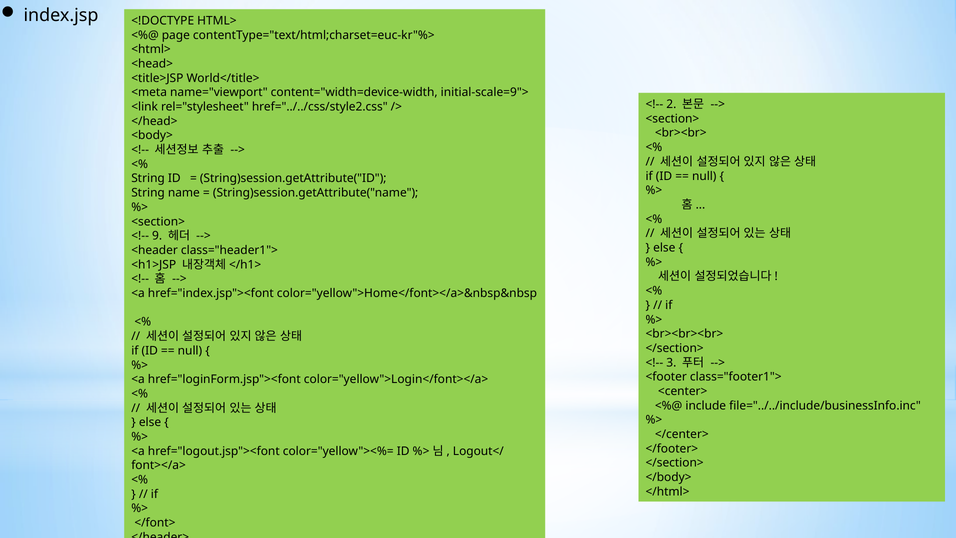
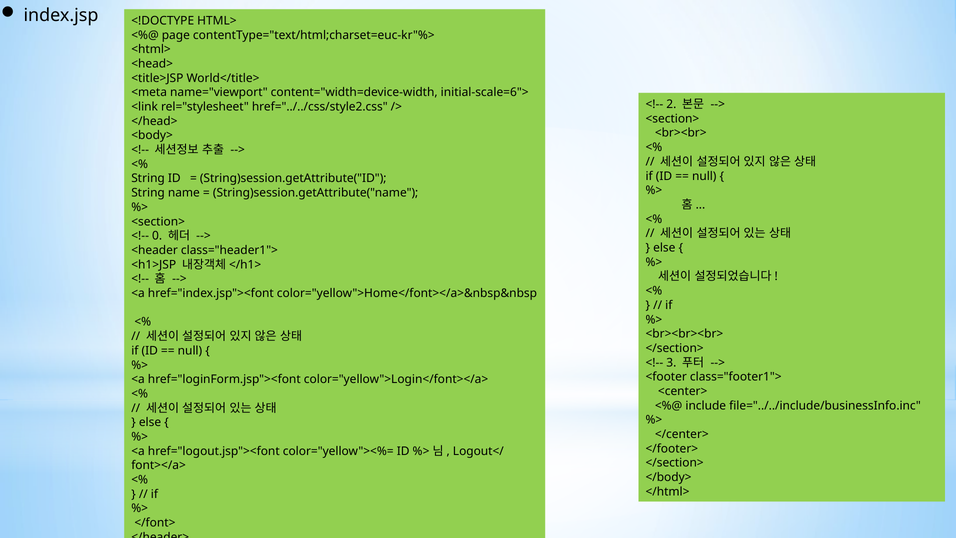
initial-scale=9">: initial-scale=9"> -> initial-scale=6">
9: 9 -> 0
